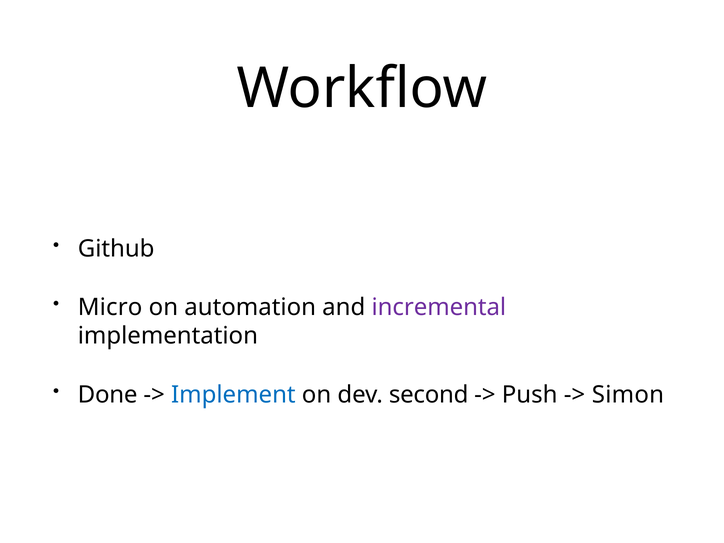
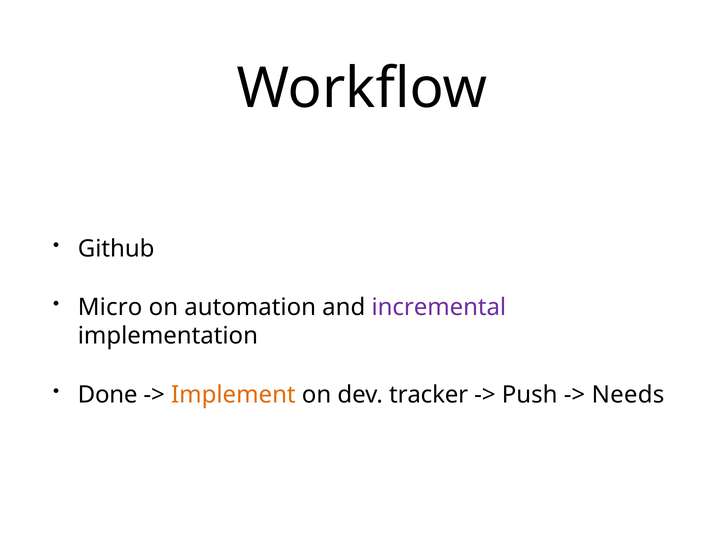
Implement colour: blue -> orange
second: second -> tracker
Simon: Simon -> Needs
